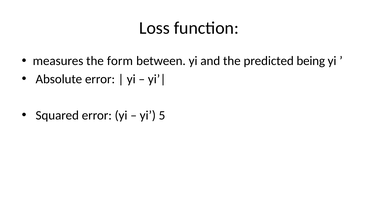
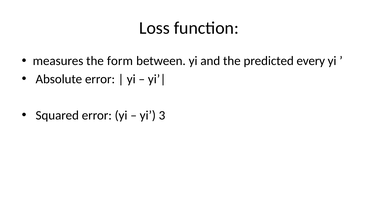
being: being -> every
5: 5 -> 3
